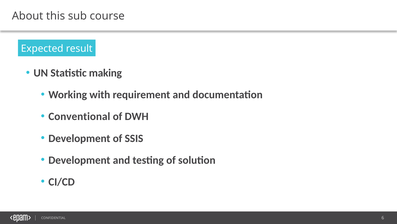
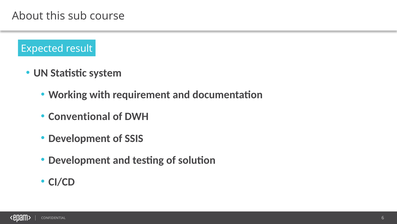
making: making -> system
